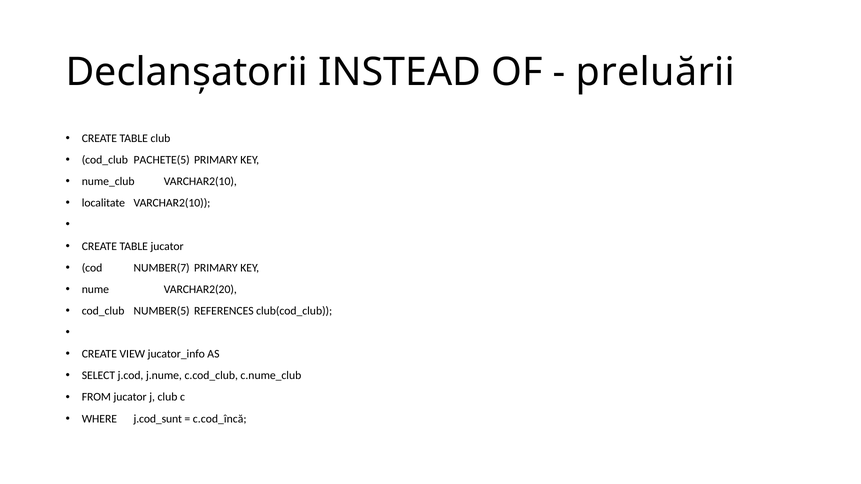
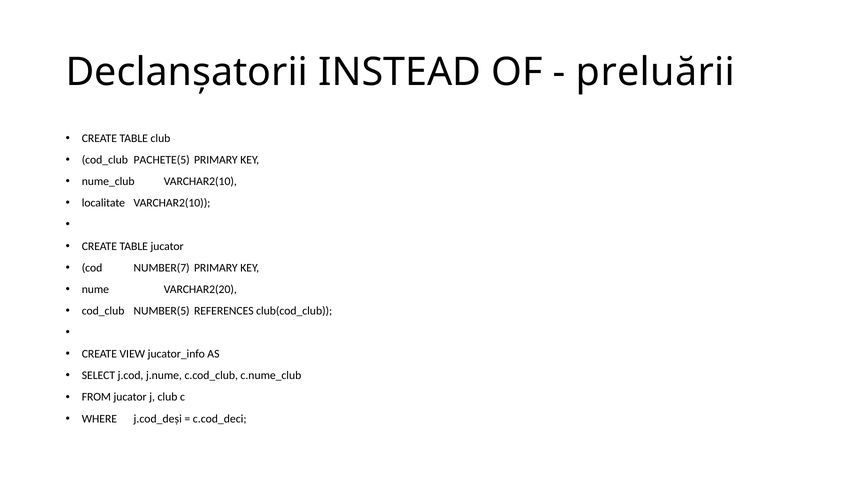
j.cod_sunt: j.cod_sunt -> j.cod_deşi
c.cod_încă: c.cod_încă -> c.cod_deci
